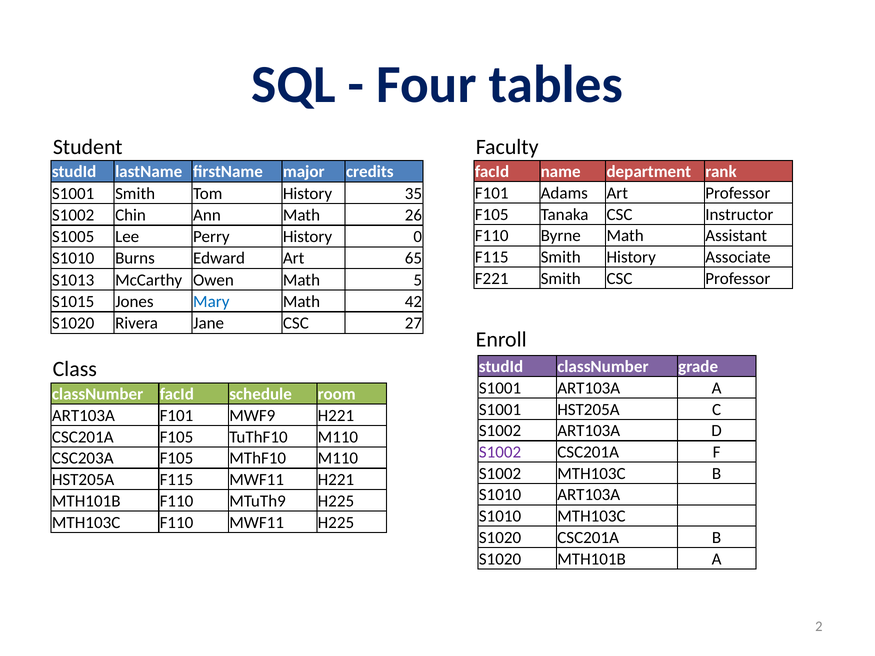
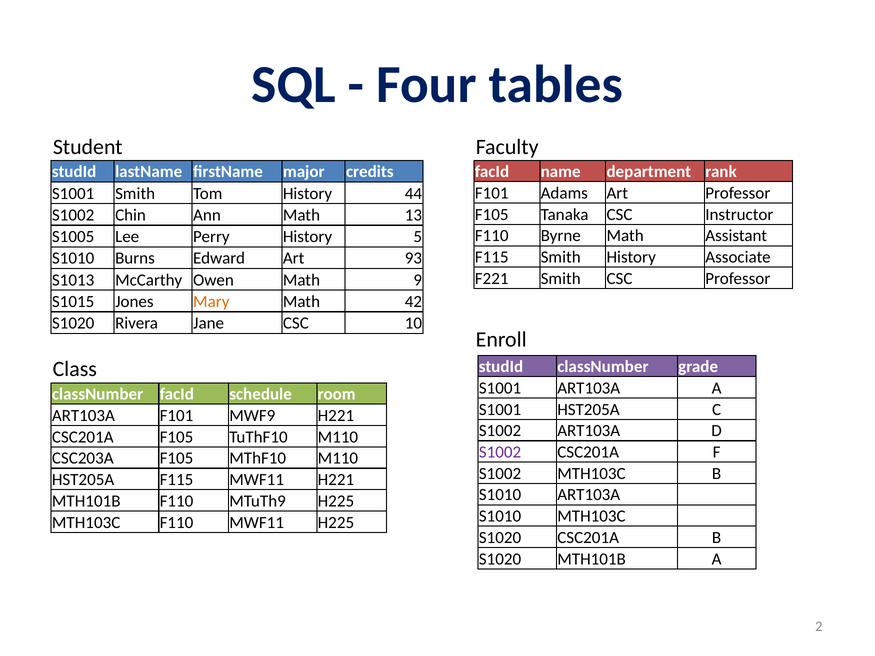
35: 35 -> 44
26: 26 -> 13
0: 0 -> 5
65: 65 -> 93
5: 5 -> 9
Mary colour: blue -> orange
27: 27 -> 10
